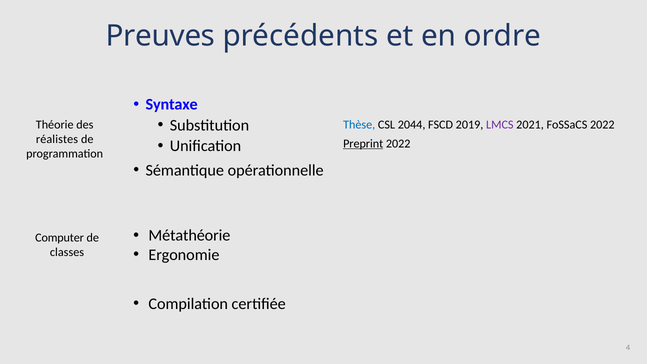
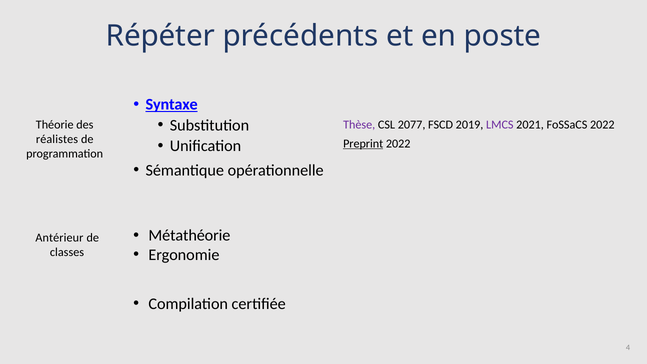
Preuves: Preuves -> Répéter
ordre: ordre -> poste
Syntaxe underline: none -> present
Thèse colour: blue -> purple
2044: 2044 -> 2077
Computer: Computer -> Antérieur
